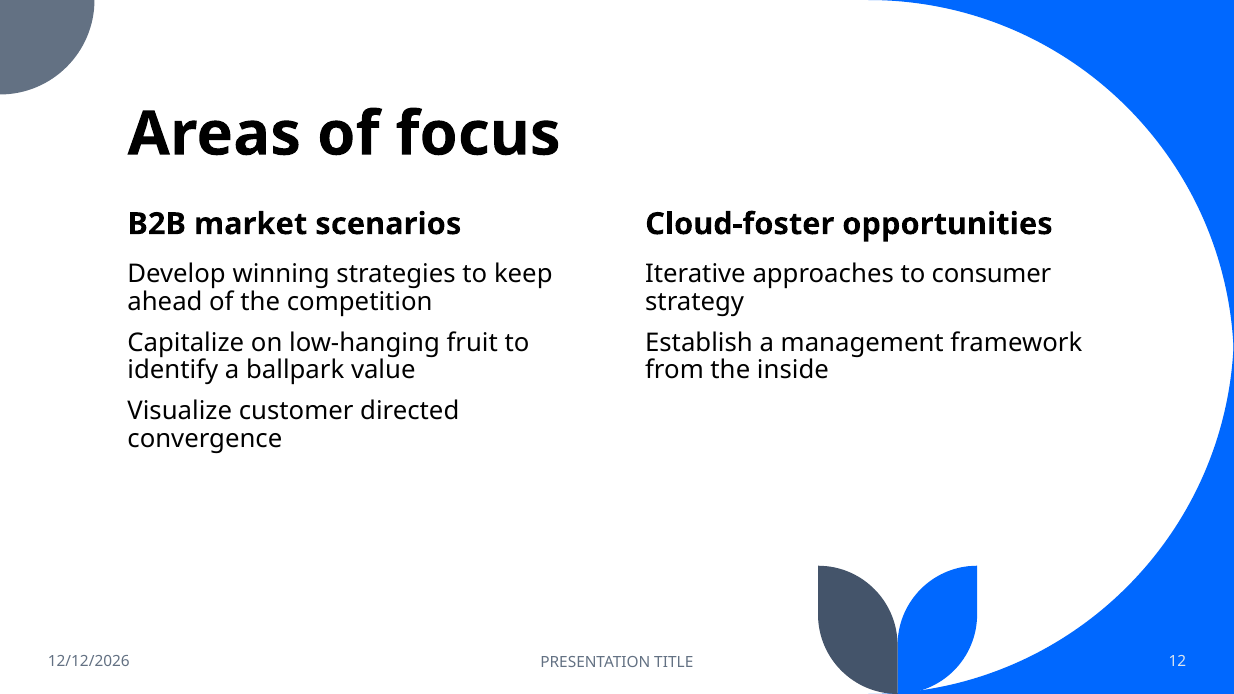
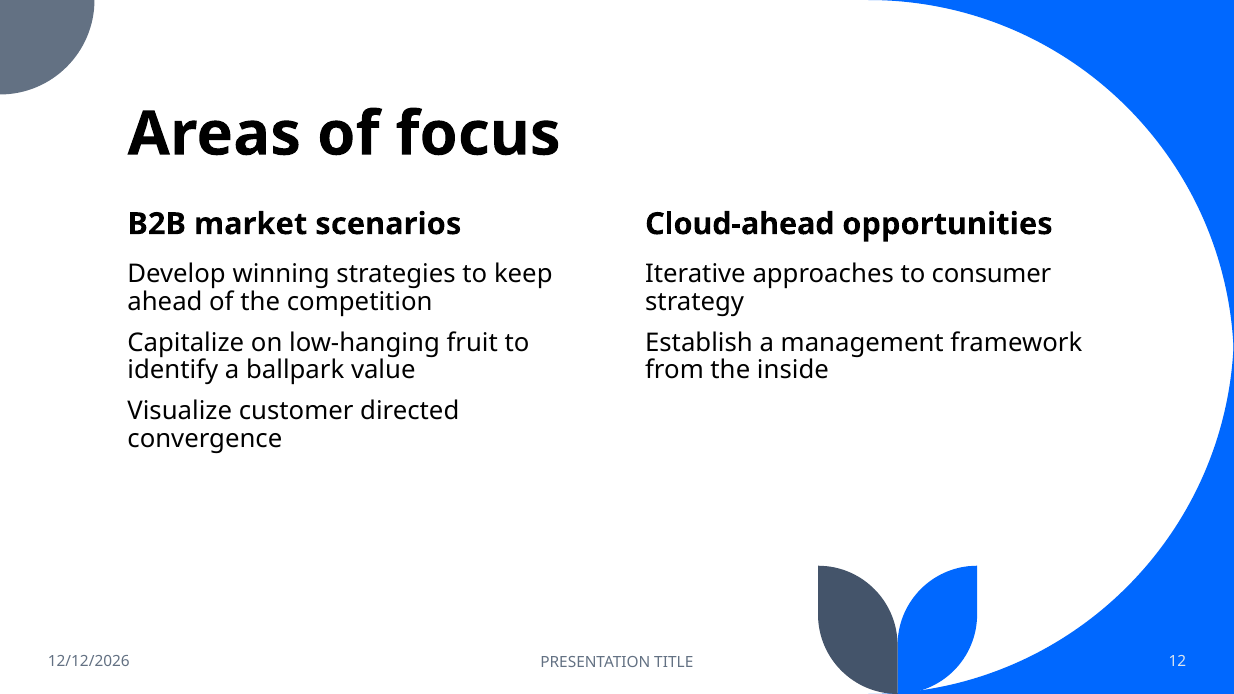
Cloud-foster: Cloud-foster -> Cloud-ahead
